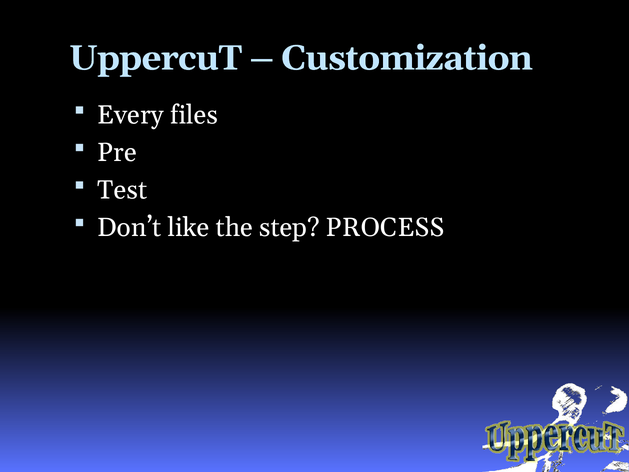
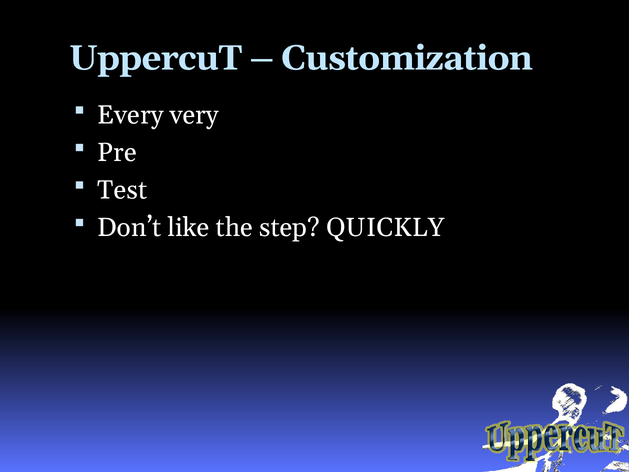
files: files -> very
PROCESS: PROCESS -> QUICKLY
